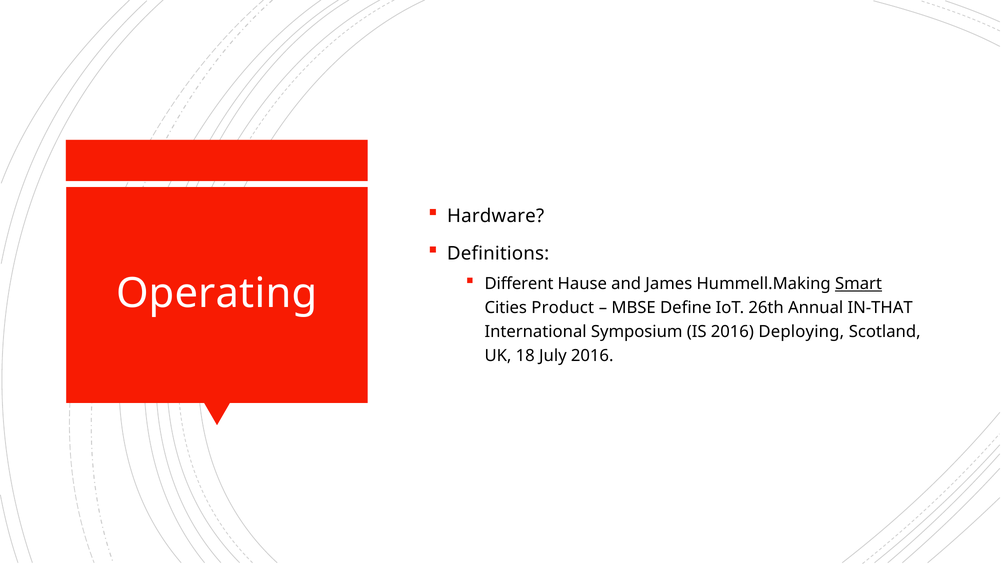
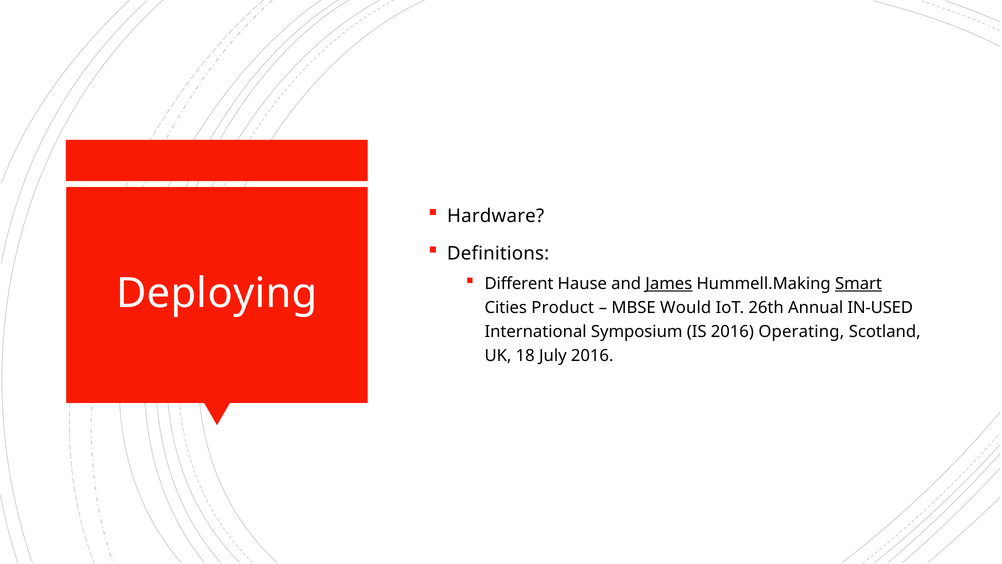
James underline: none -> present
Operating: Operating -> Deploying
Define: Define -> Would
IN-THAT: IN-THAT -> IN-USED
Deploying: Deploying -> Operating
